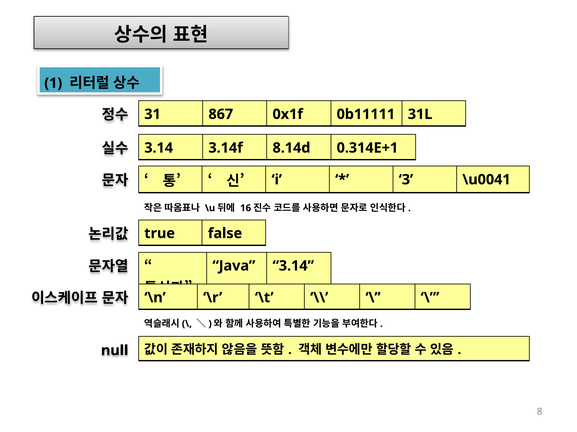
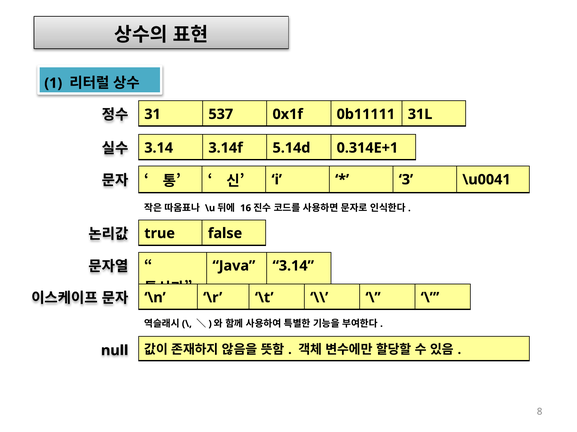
867: 867 -> 537
8.14d: 8.14d -> 5.14d
